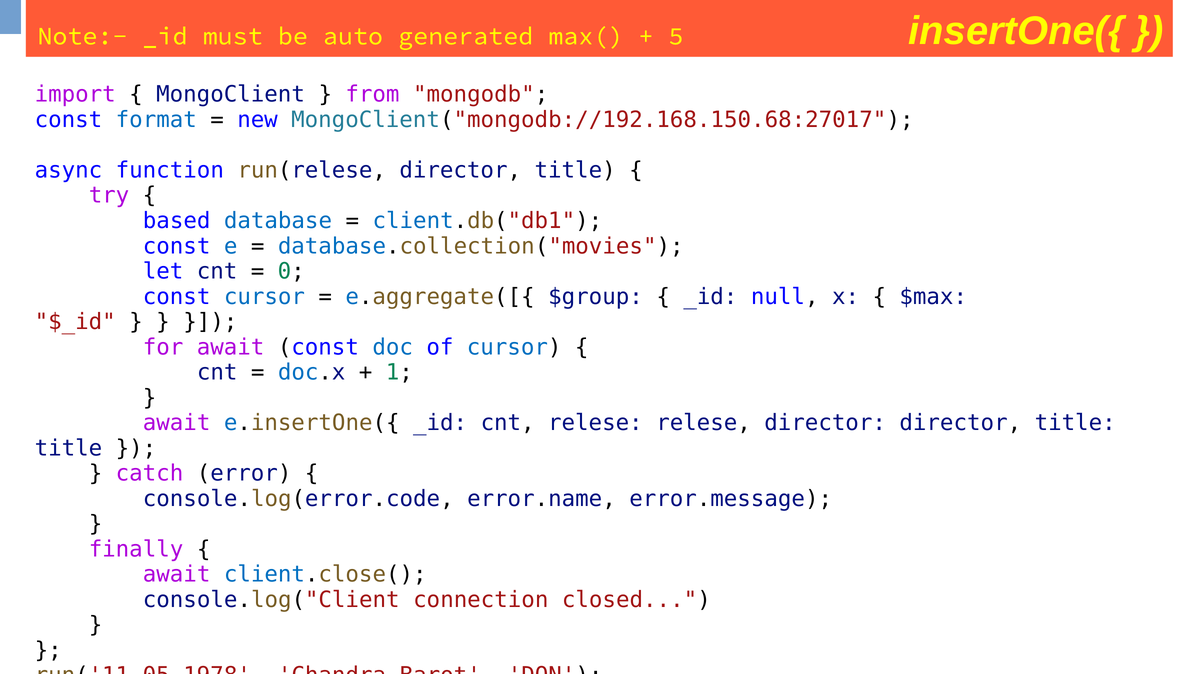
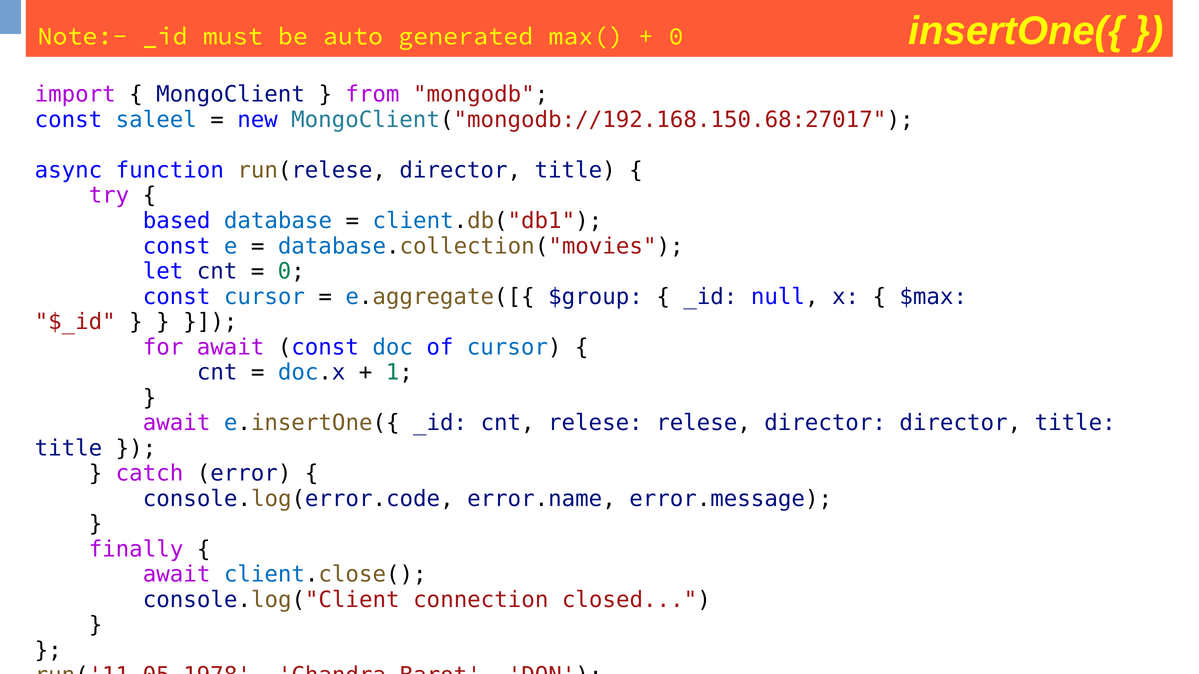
5 at (676, 36): 5 -> 0
format: format -> saleel
